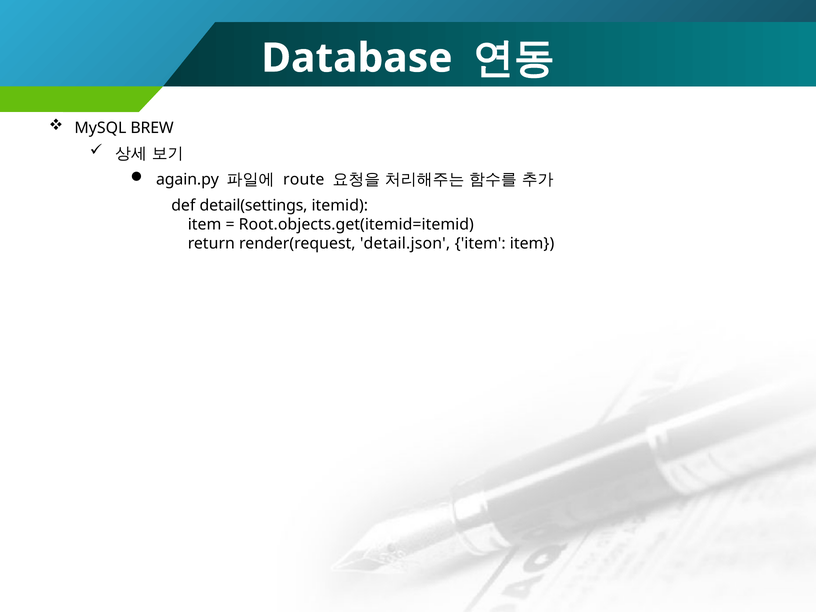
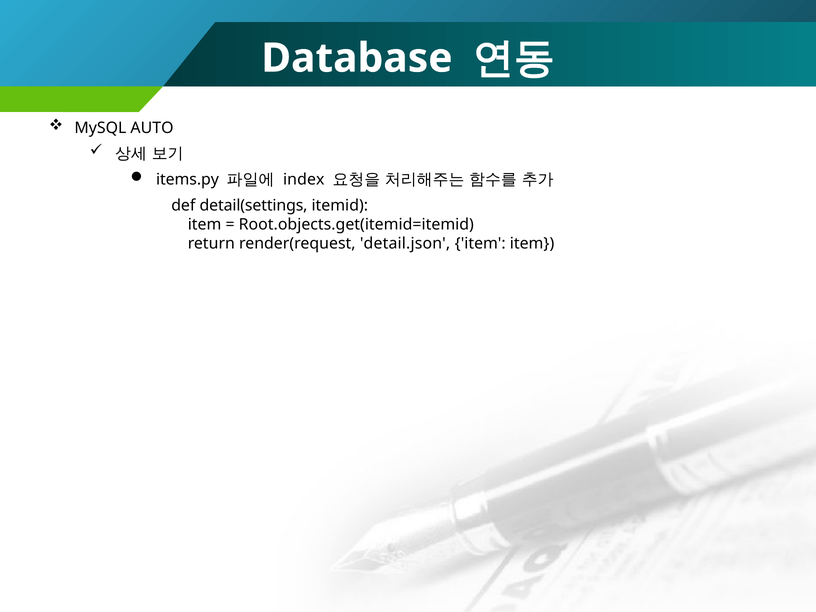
BREW: BREW -> AUTO
again.py: again.py -> items.py
route: route -> index
